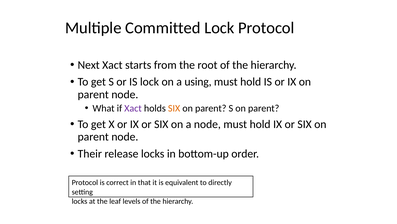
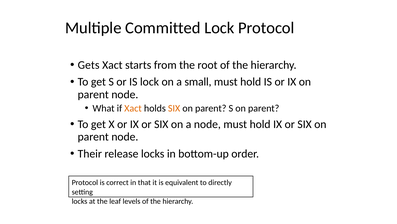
Next: Next -> Gets
using: using -> small
Xact at (133, 108) colour: purple -> orange
